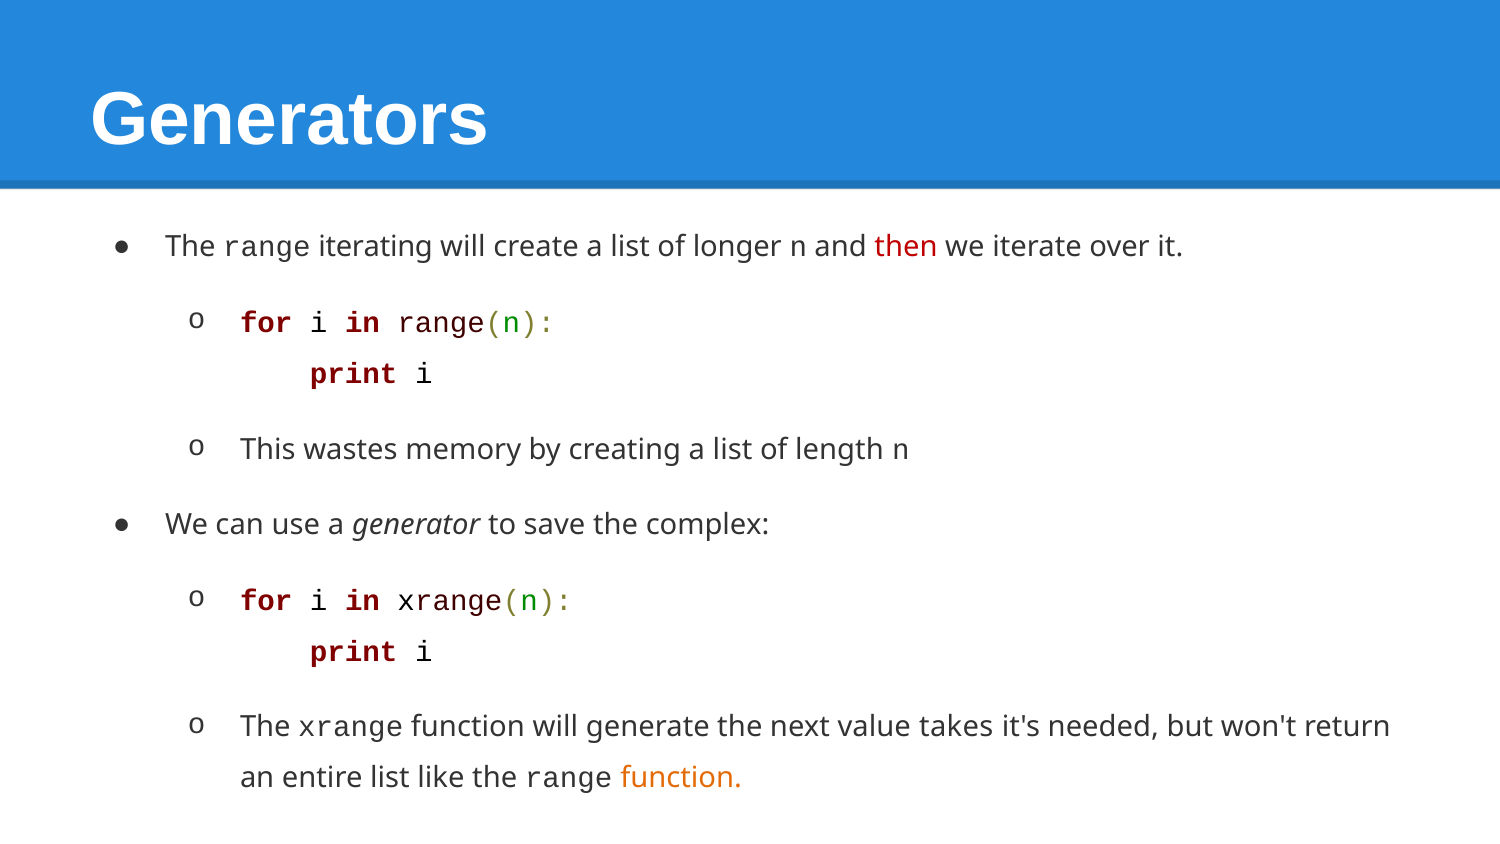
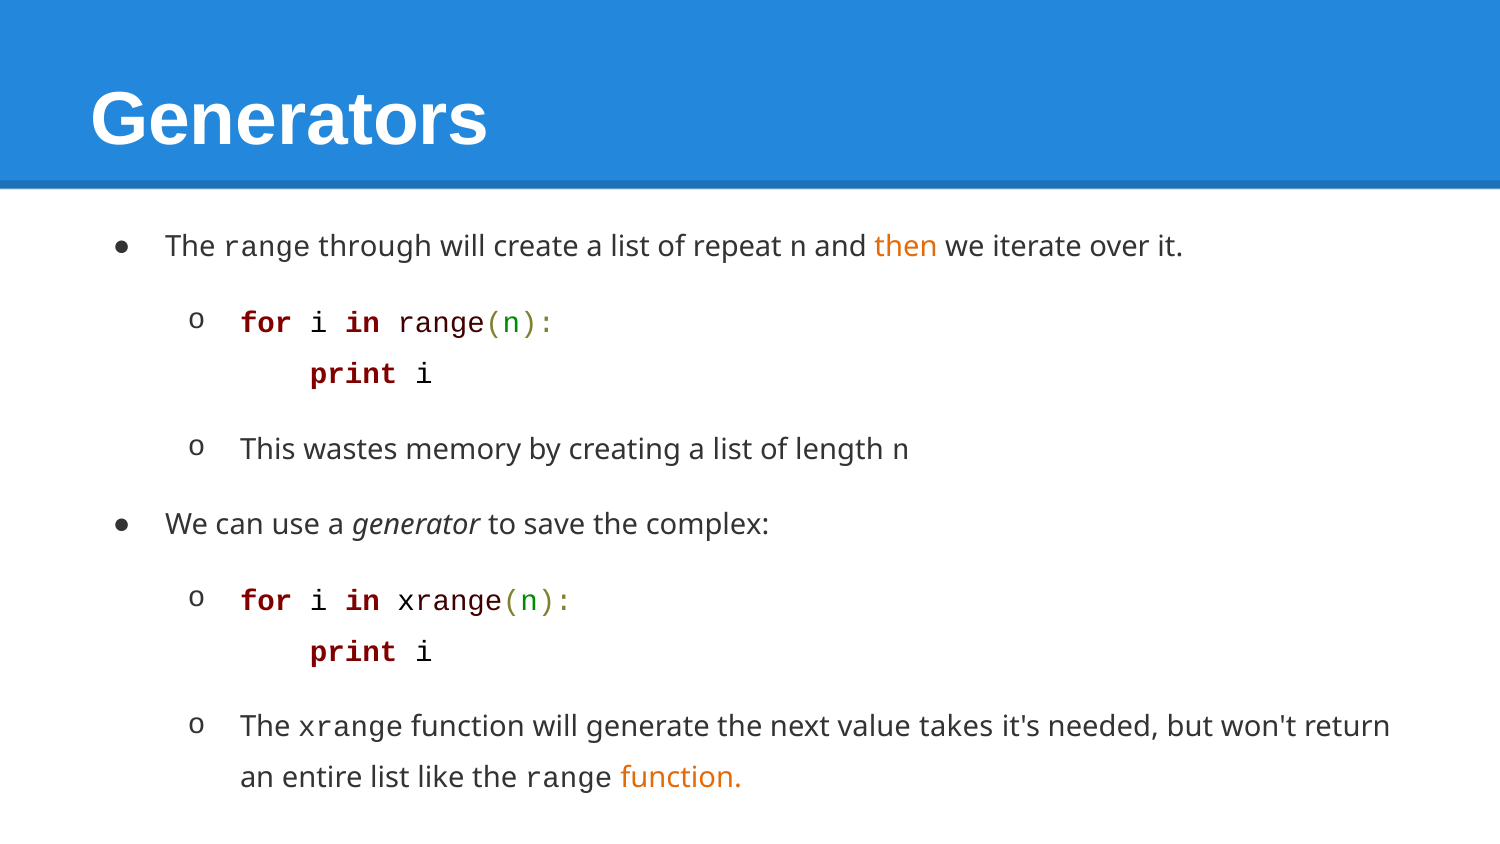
iterating: iterating -> through
longer: longer -> repeat
then colour: red -> orange
